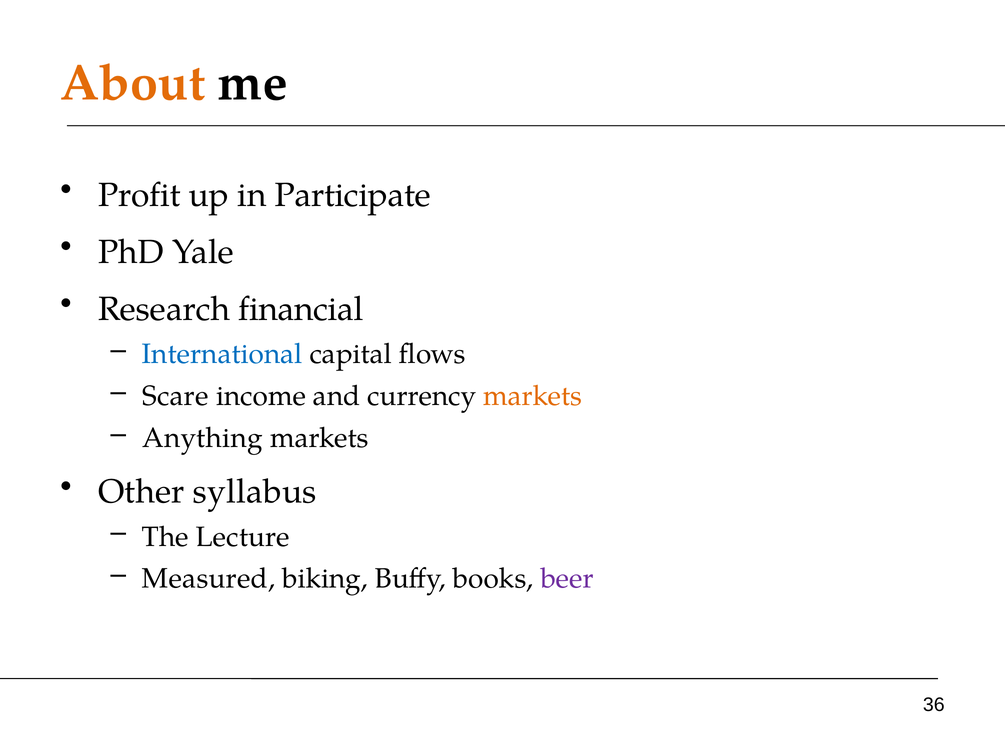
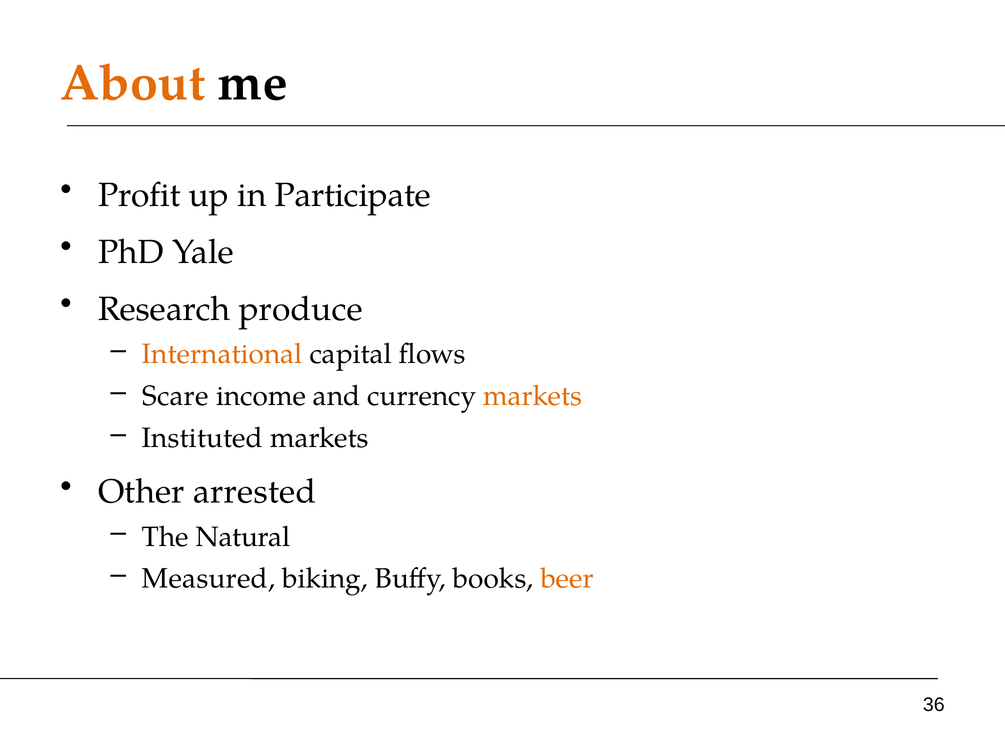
financial: financial -> produce
International colour: blue -> orange
Anything: Anything -> Instituted
syllabus: syllabus -> arrested
Lecture: Lecture -> Natural
beer colour: purple -> orange
